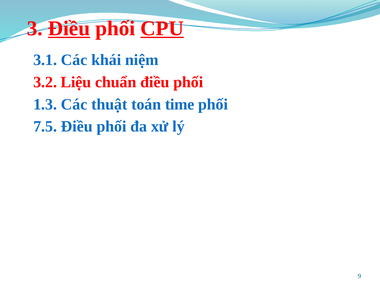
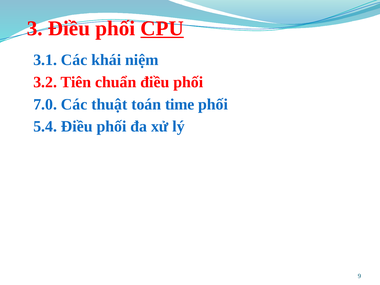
Điều at (69, 28) underline: present -> none
Liệu: Liệu -> Tiên
1.3: 1.3 -> 7.0
7.5: 7.5 -> 5.4
